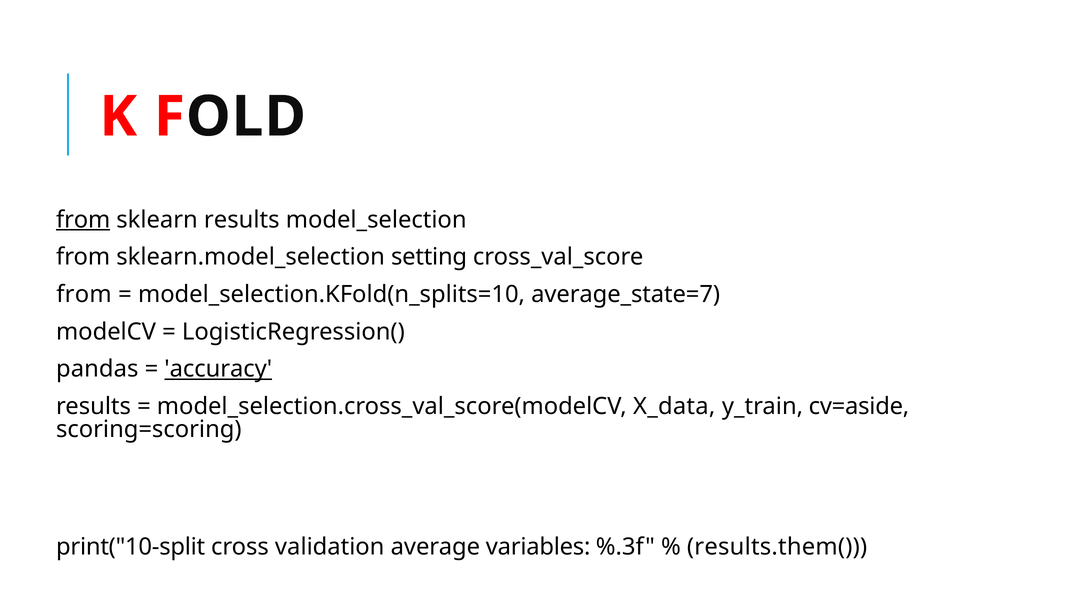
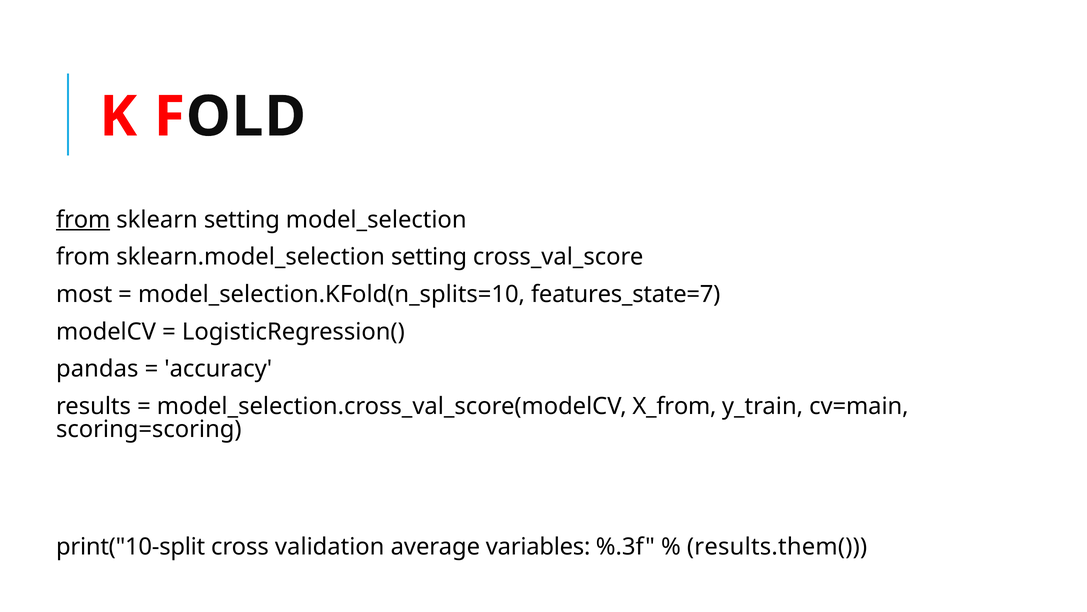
sklearn results: results -> setting
from at (84, 294): from -> most
average_state=7: average_state=7 -> features_state=7
accuracy underline: present -> none
X_data: X_data -> X_from
cv=aside: cv=aside -> cv=main
